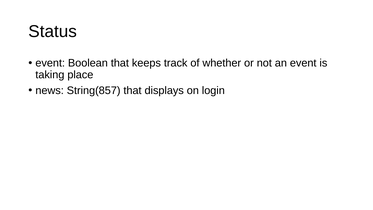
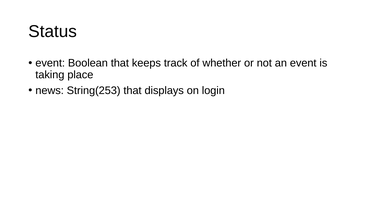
String(857: String(857 -> String(253
